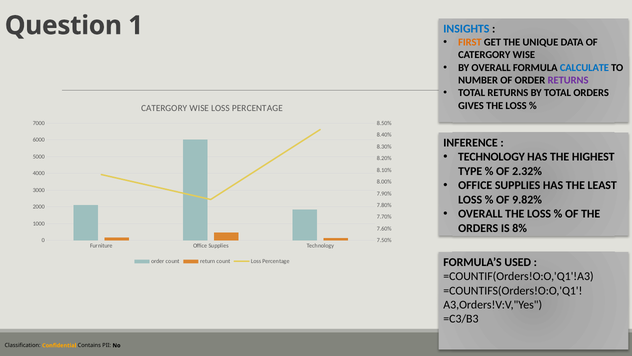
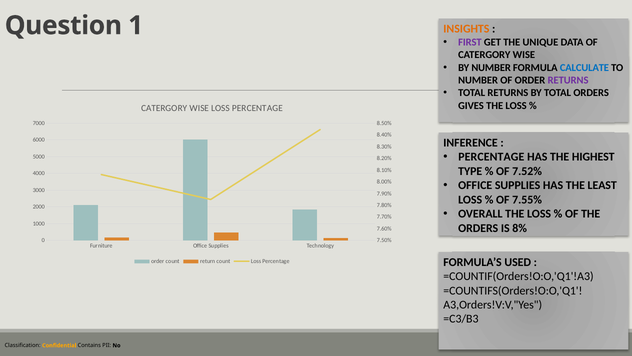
INSIGHTS colour: blue -> orange
FIRST colour: orange -> purple
BY OVERALL: OVERALL -> NUMBER
TECHNOLOGY at (491, 157): TECHNOLOGY -> PERCENTAGE
2.32%: 2.32% -> 7.52%
9.82%: 9.82% -> 7.55%
